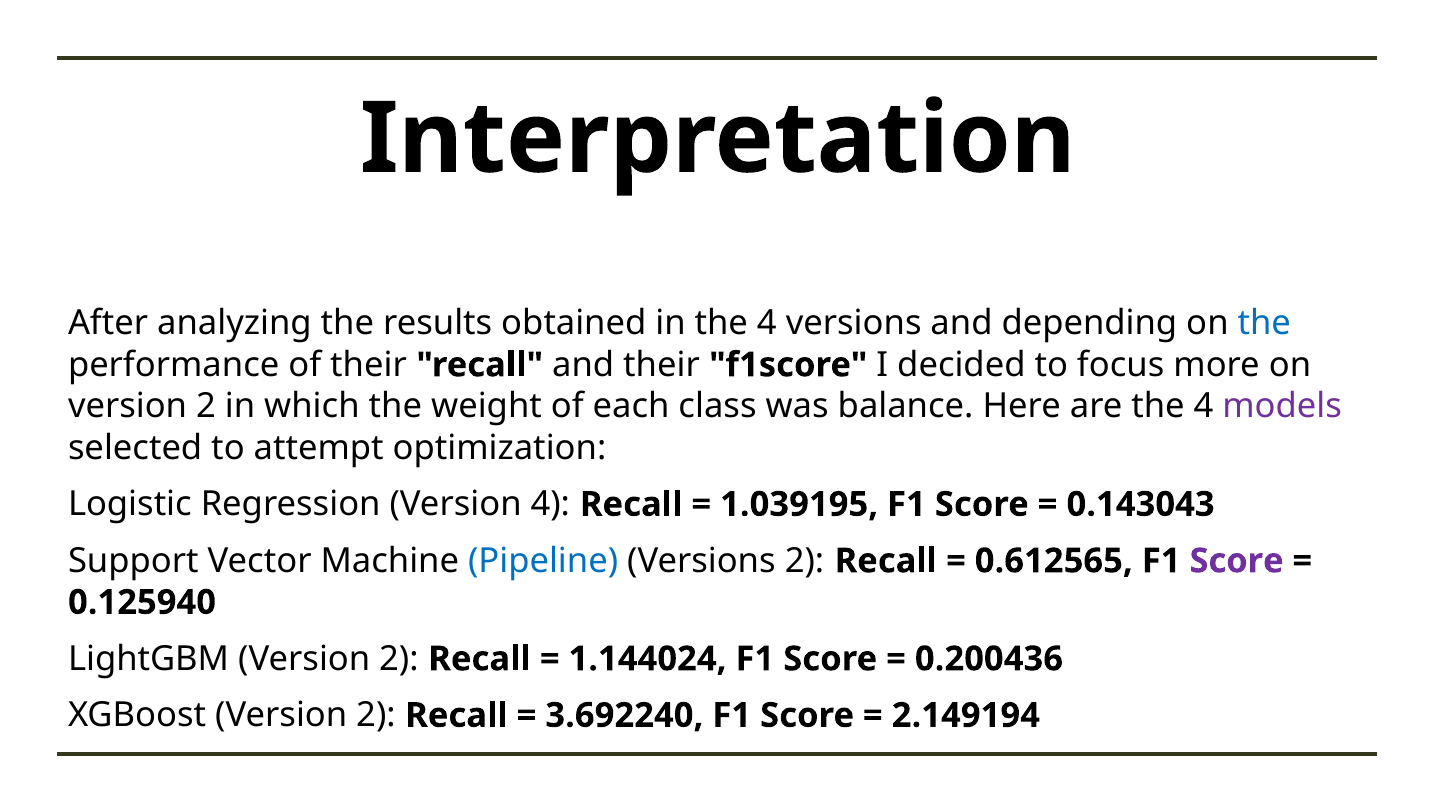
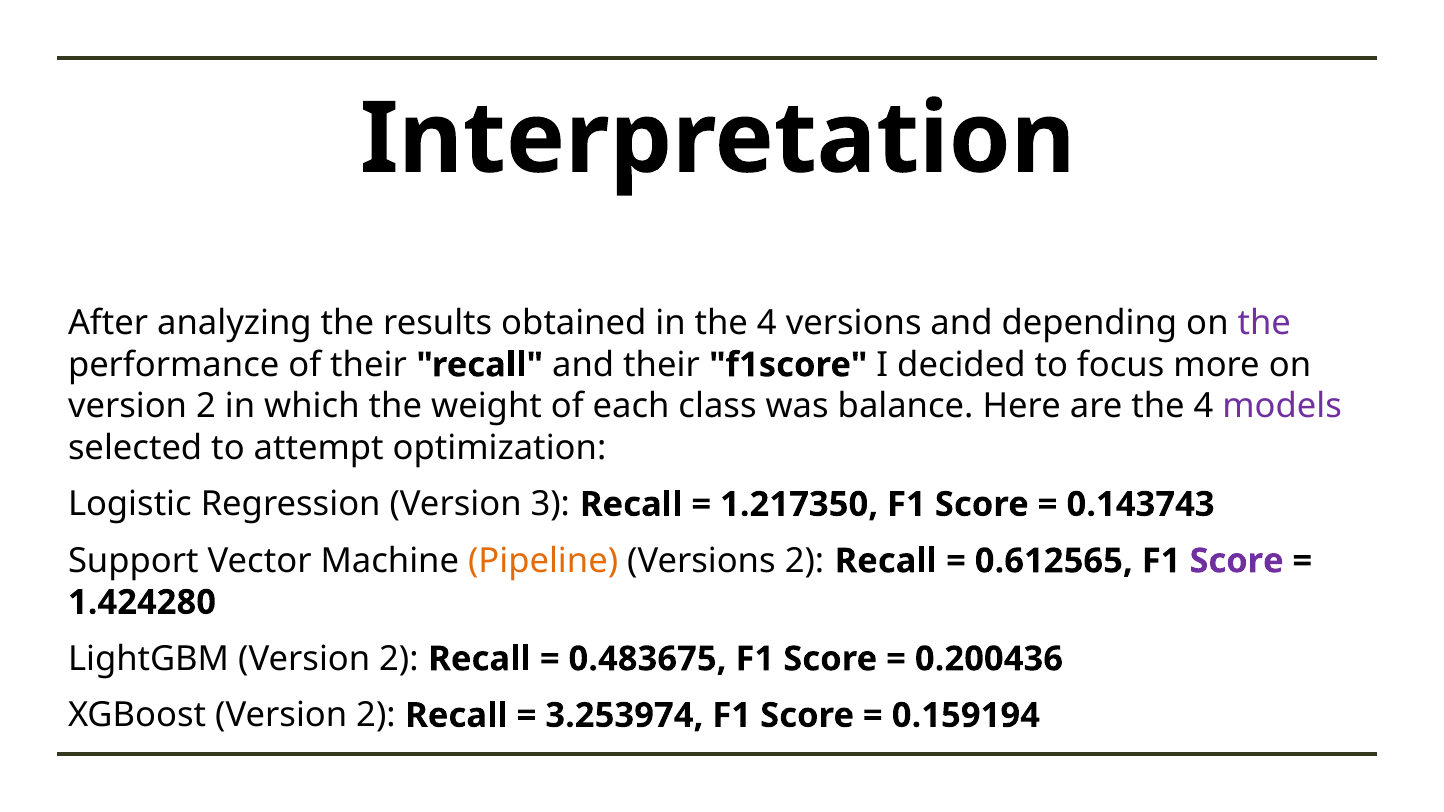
the at (1264, 324) colour: blue -> purple
Version 4: 4 -> 3
1.039195: 1.039195 -> 1.217350
0.143043: 0.143043 -> 0.143743
Pipeline colour: blue -> orange
0.125940: 0.125940 -> 1.424280
1.144024: 1.144024 -> 0.483675
3.692240: 3.692240 -> 3.253974
2.149194: 2.149194 -> 0.159194
